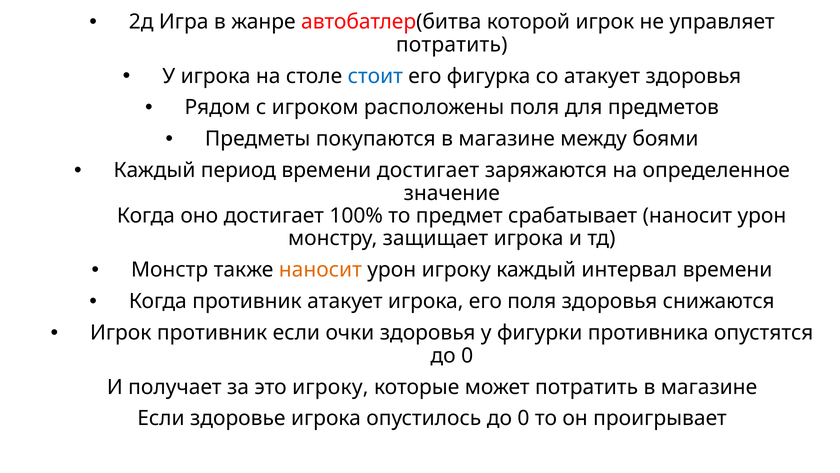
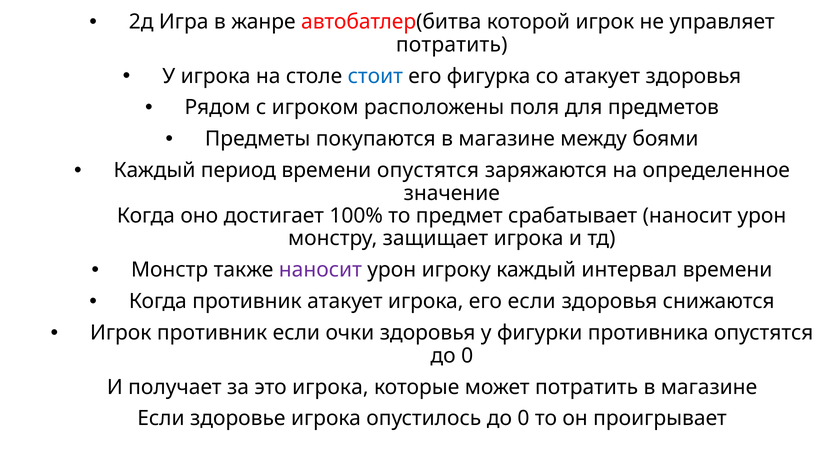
времени достигает: достигает -> опустятся
наносит at (320, 270) colour: orange -> purple
его поля: поля -> если
это игроку: игроку -> игрока
